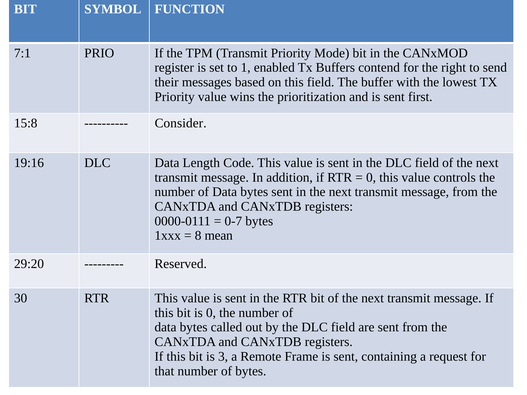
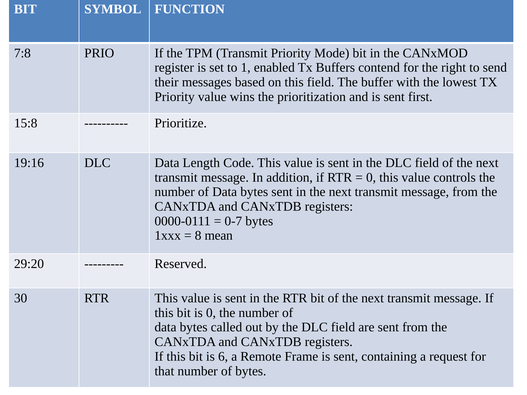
7:1: 7:1 -> 7:8
Consider: Consider -> Prioritize
3: 3 -> 6
